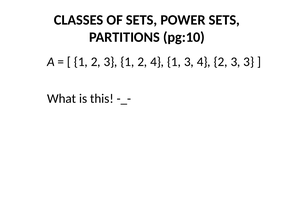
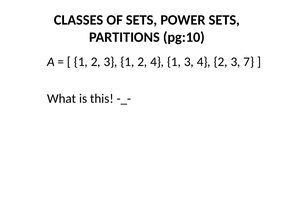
3 3: 3 -> 7
